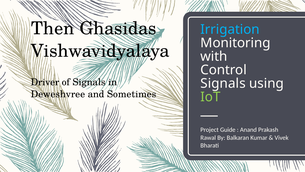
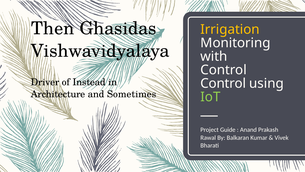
Irrigation colour: light blue -> yellow
of Signals: Signals -> Instead
Signals at (223, 83): Signals -> Control
Deweshvree: Deweshvree -> Architecture
